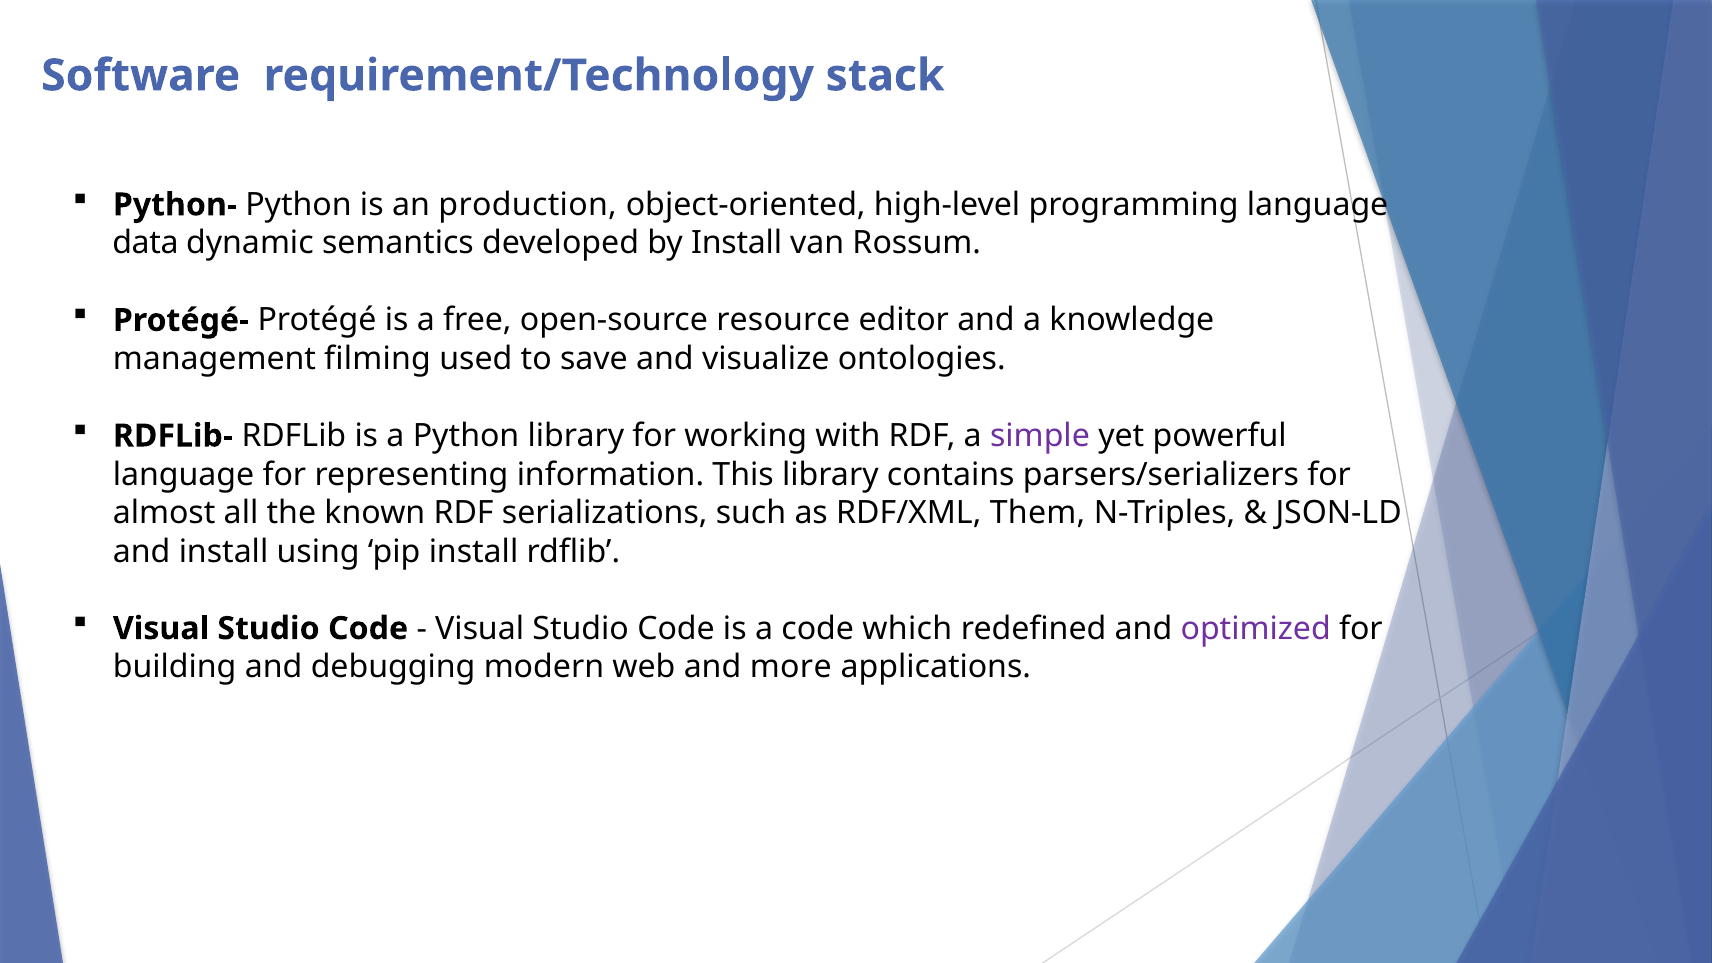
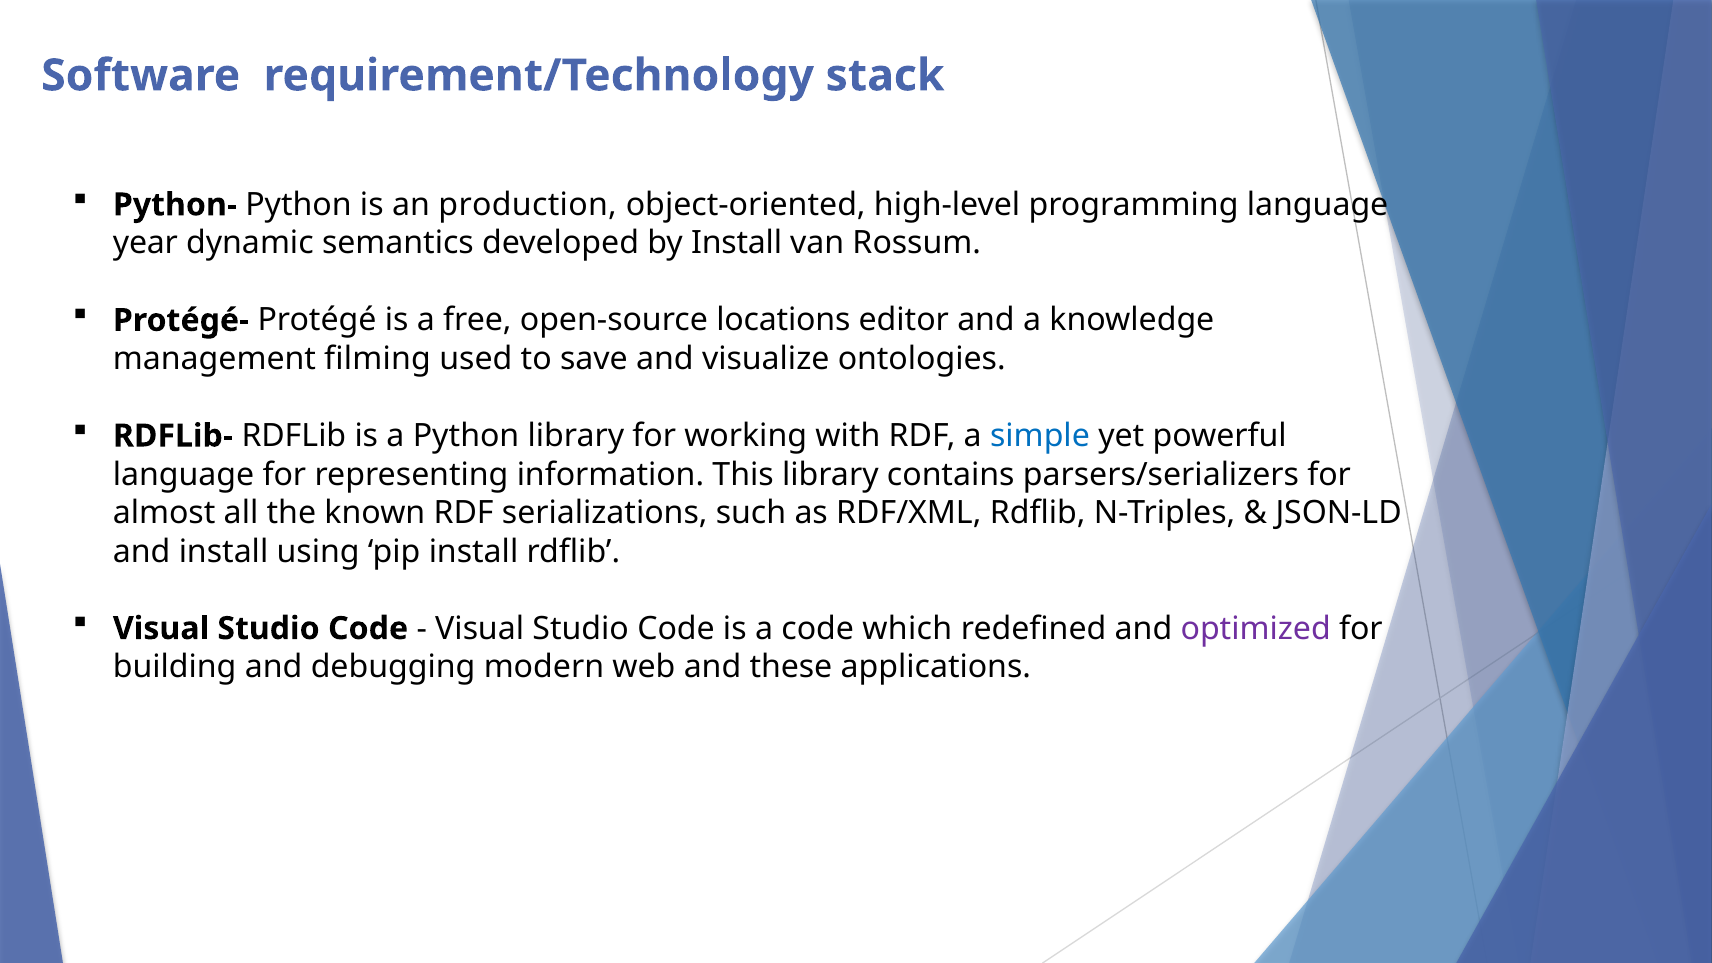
data: data -> year
resource: resource -> locations
simple colour: purple -> blue
RDF/XML Them: Them -> Rdflib
more: more -> these
